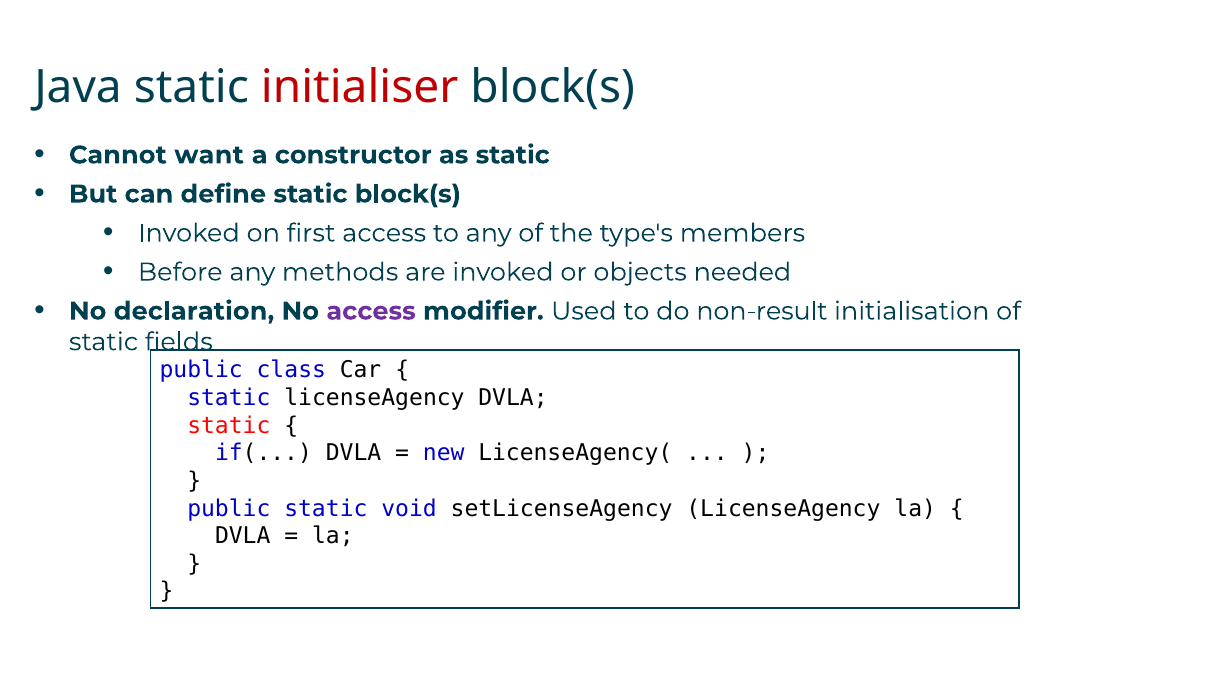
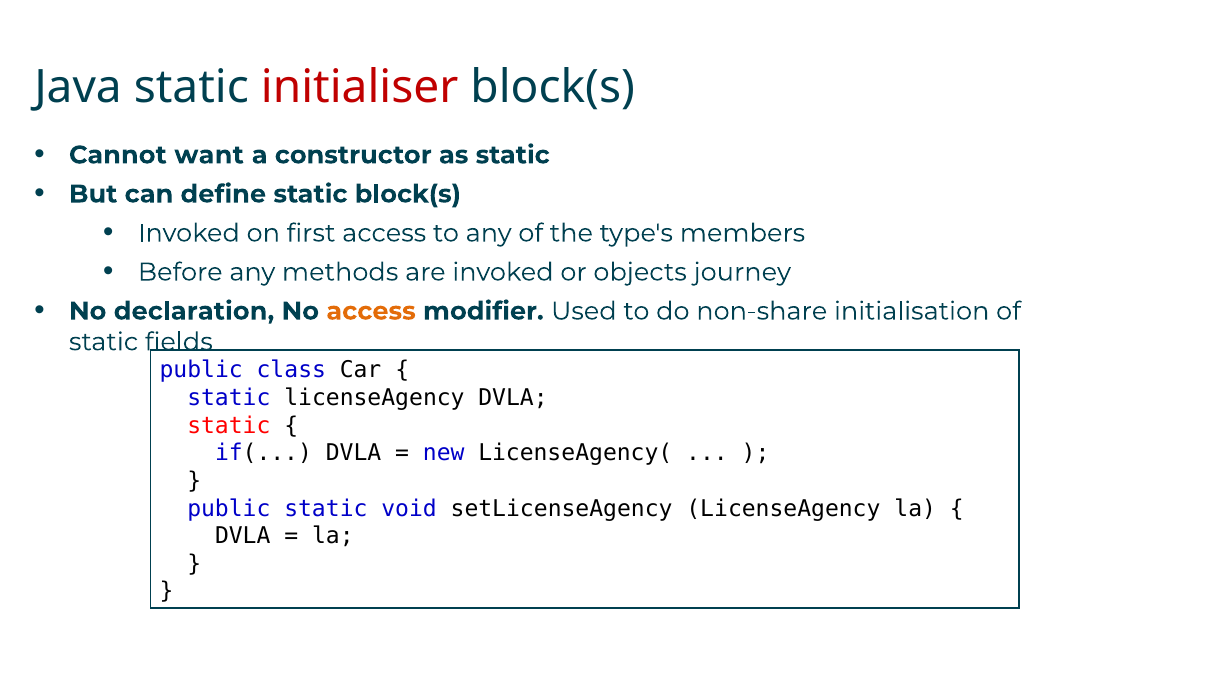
needed: needed -> journey
access at (371, 311) colour: purple -> orange
non-result: non-result -> non-share
